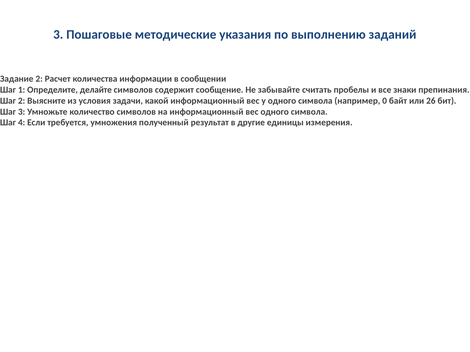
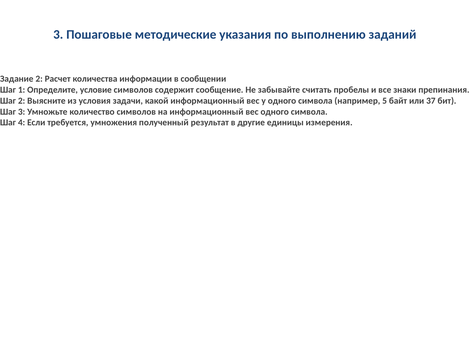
делайте: делайте -> условие
0: 0 -> 5
26: 26 -> 37
